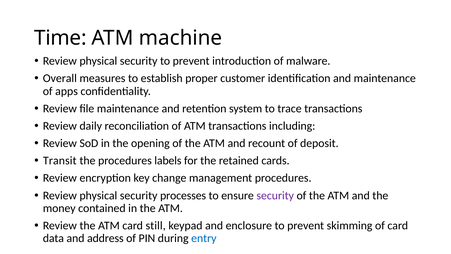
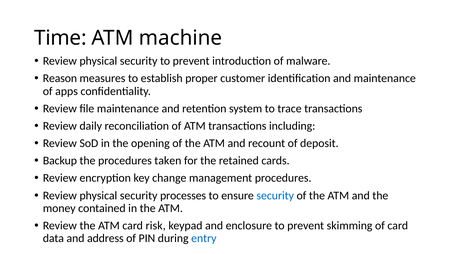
Overall: Overall -> Reason
Transit: Transit -> Backup
labels: labels -> taken
security at (275, 195) colour: purple -> blue
still: still -> risk
